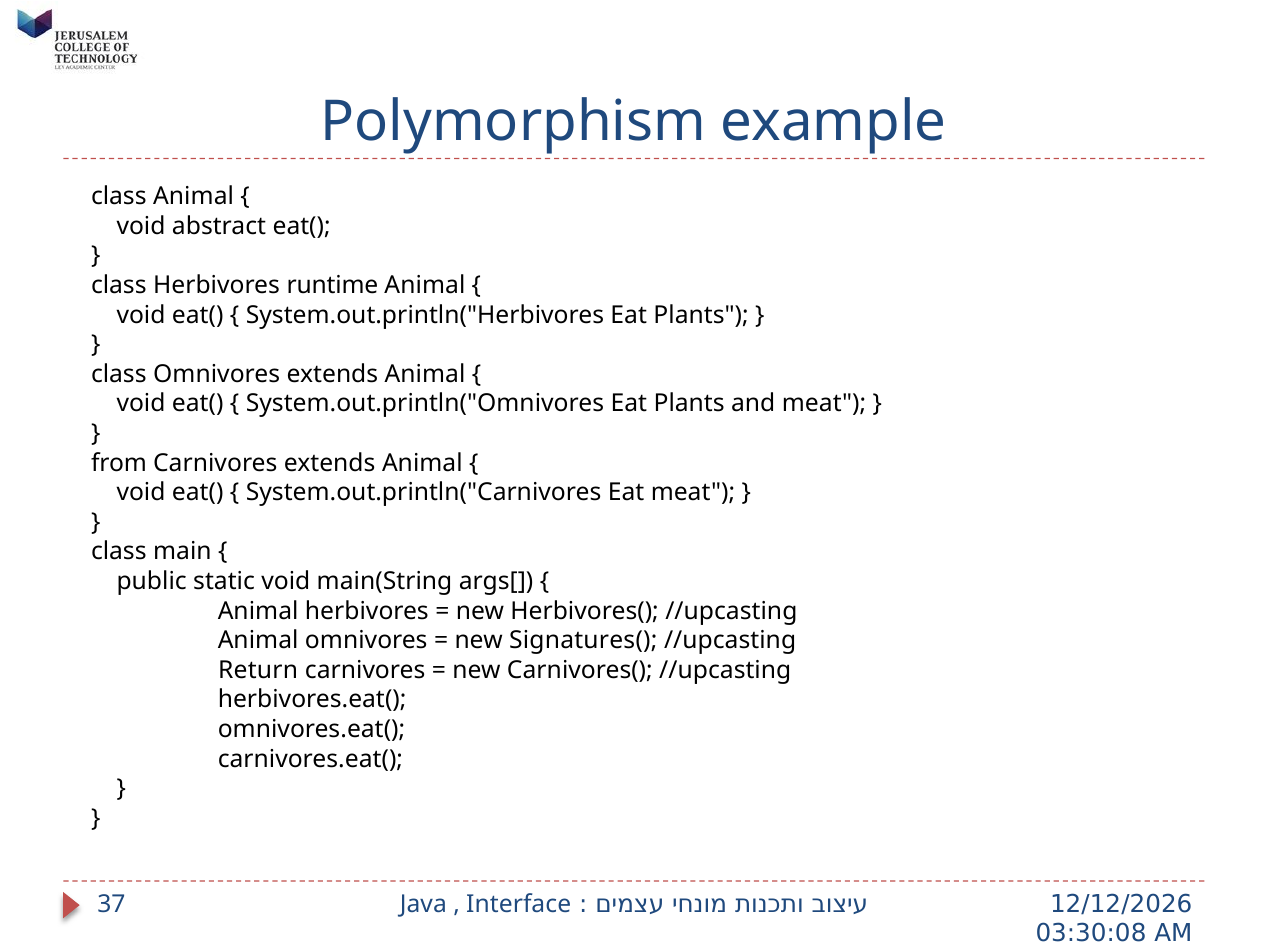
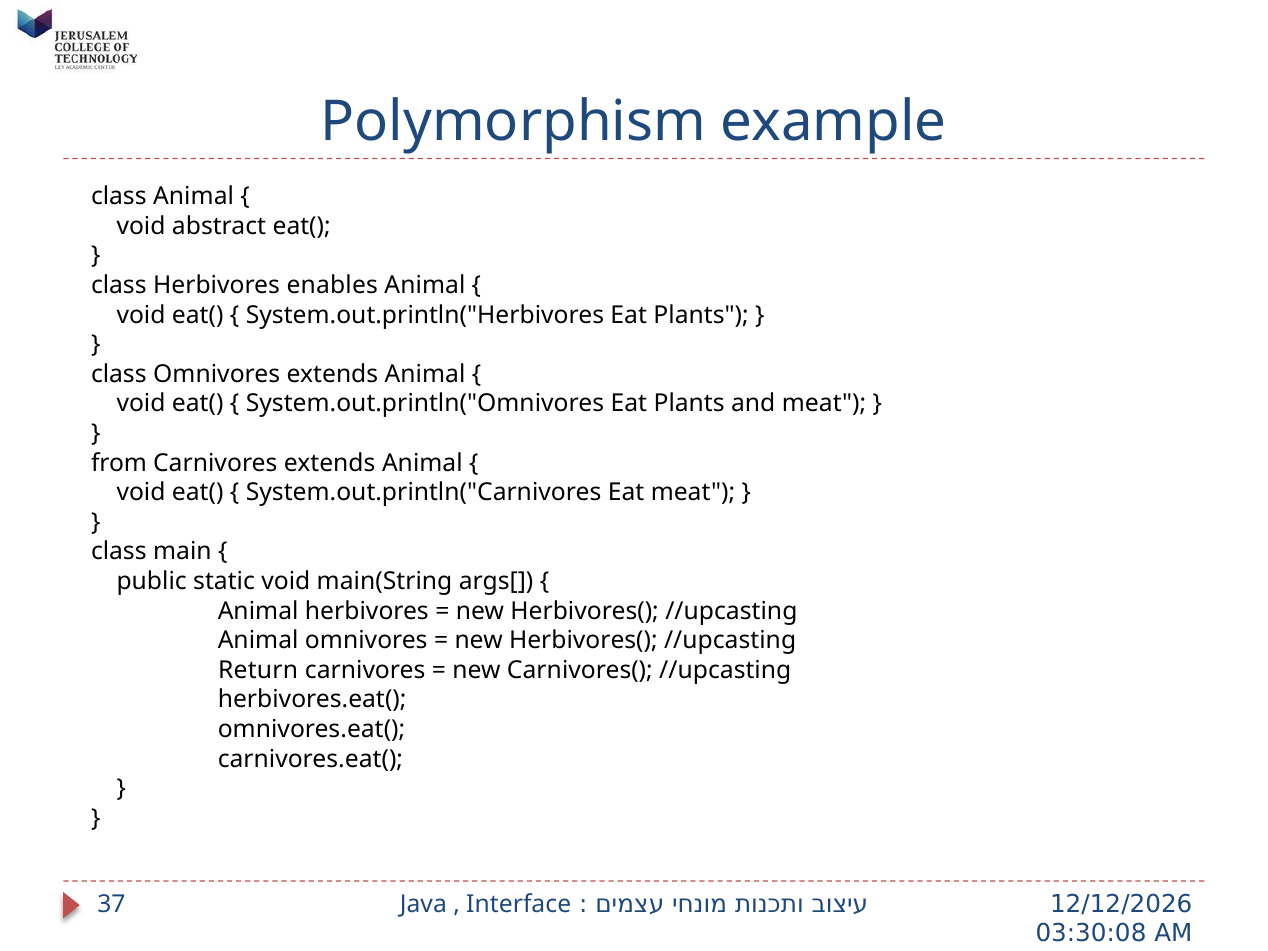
runtime: runtime -> enables
Signatures( at (583, 641): Signatures( -> Herbivores(
